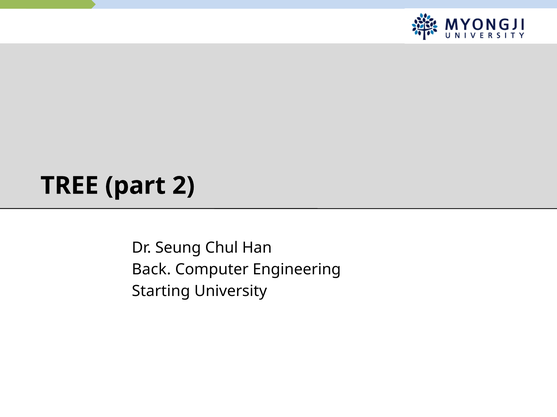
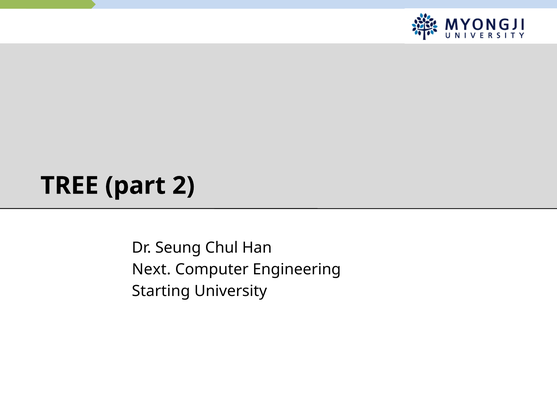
Back: Back -> Next
